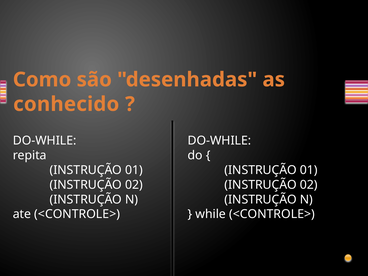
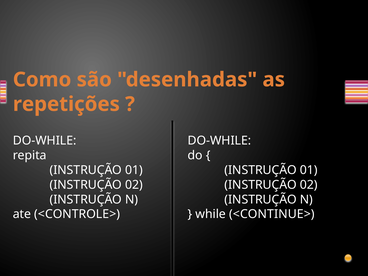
conhecido: conhecido -> repetições
while <CONTROLE>: <CONTROLE> -> <CONTINUE>
